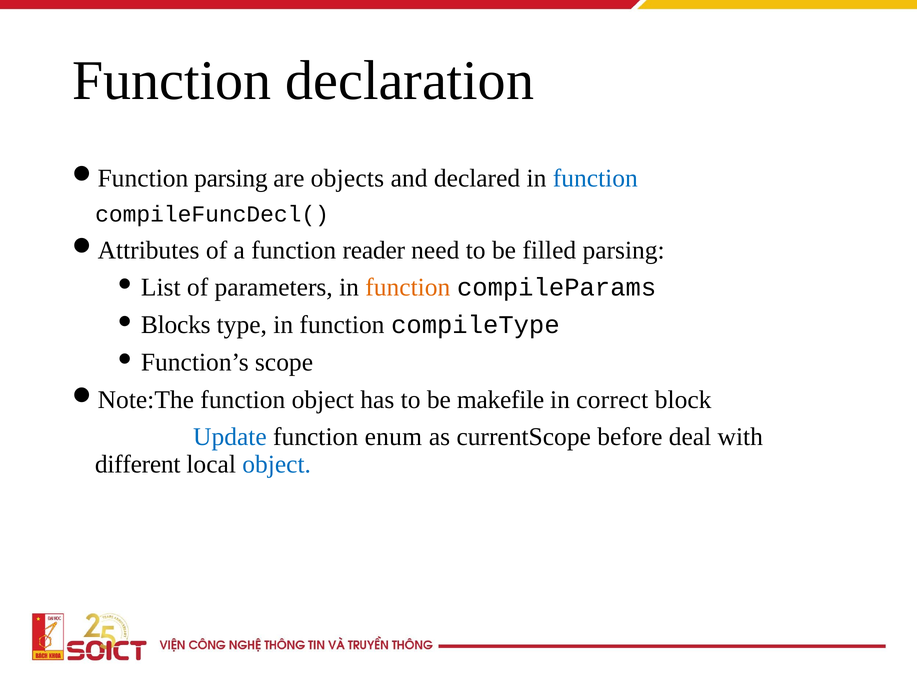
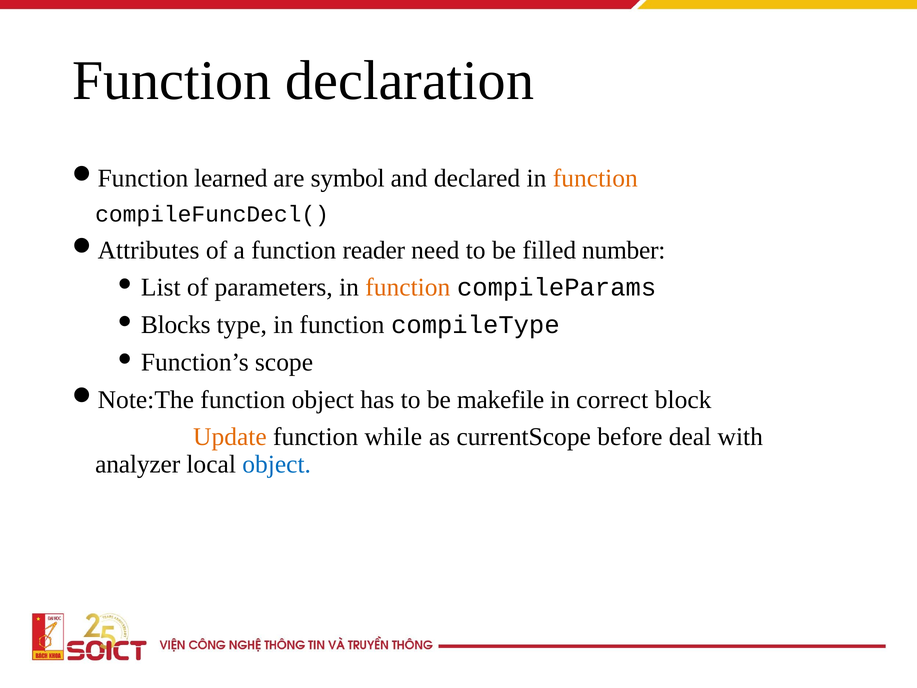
parsing at (231, 178): parsing -> learned
objects: objects -> symbol
function at (595, 178) colour: blue -> orange
filled parsing: parsing -> number
Update colour: blue -> orange
enum: enum -> while
different: different -> analyzer
